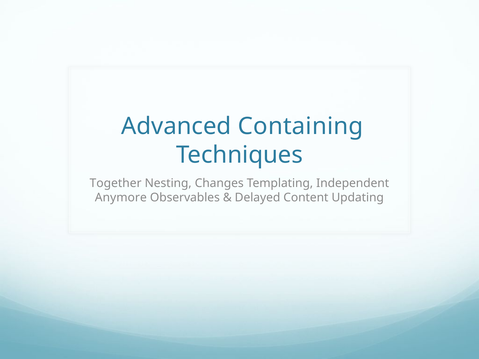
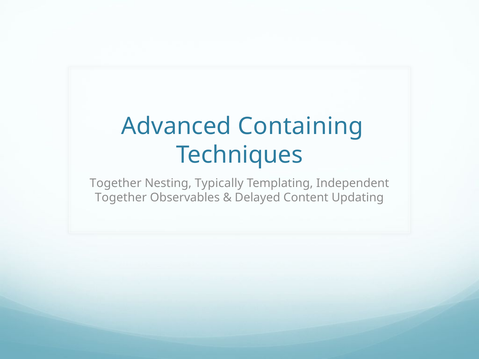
Changes: Changes -> Typically
Anymore at (121, 198): Anymore -> Together
